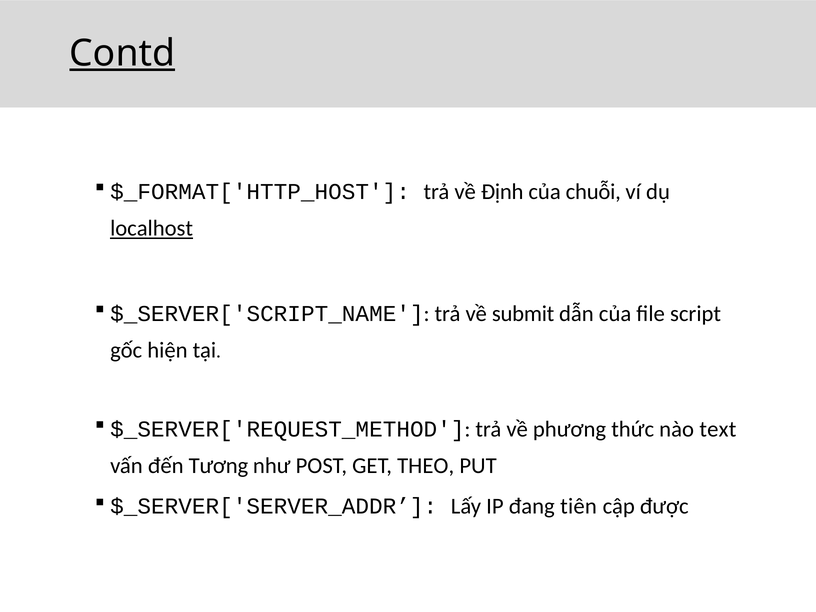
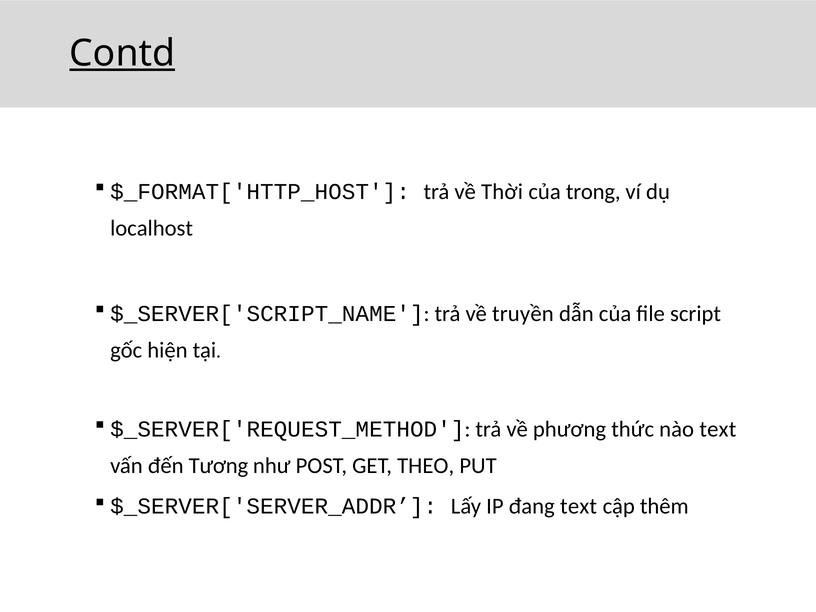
Định: Định -> Thời
chuỗi: chuỗi -> trong
localhost underline: present -> none
submit: submit -> truyền
đang tiên: tiên -> text
được: được -> thêm
